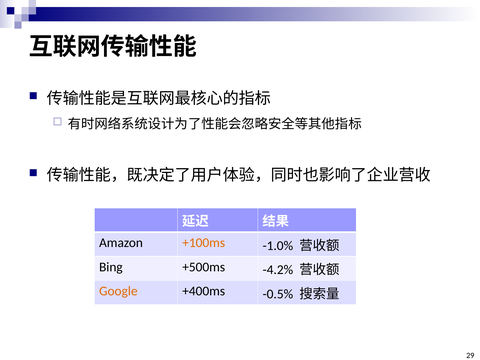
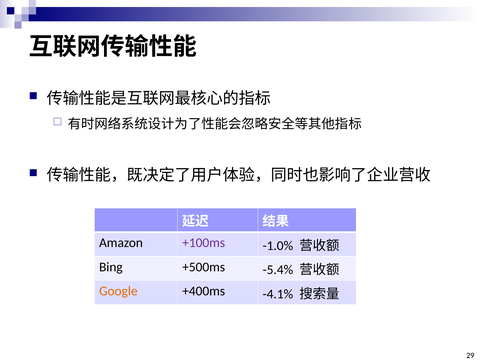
+100ms colour: orange -> purple
-4.2%: -4.2% -> -5.4%
-0.5%: -0.5% -> -4.1%
